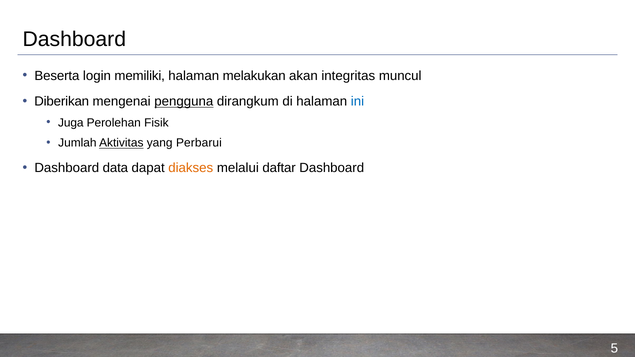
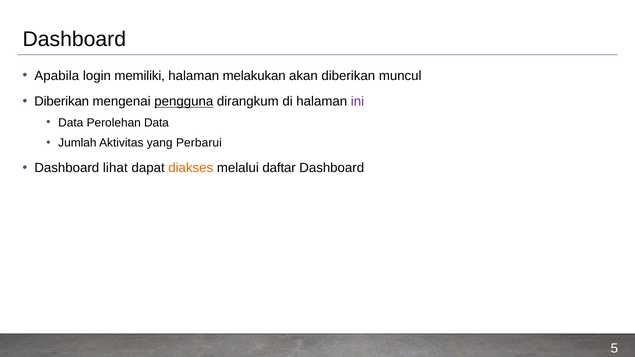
Beserta: Beserta -> Apabila
akan integritas: integritas -> diberikan
ini colour: blue -> purple
Juga at (71, 123): Juga -> Data
Perolehan Fisik: Fisik -> Data
Aktivitas underline: present -> none
data: data -> lihat
